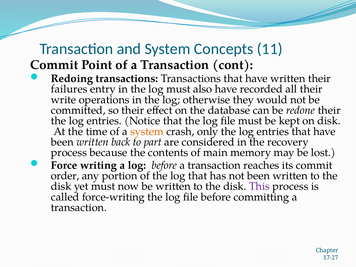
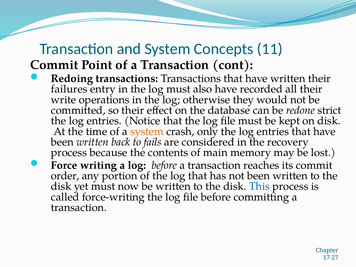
redone their: their -> strict
part: part -> fails
This colour: purple -> blue
